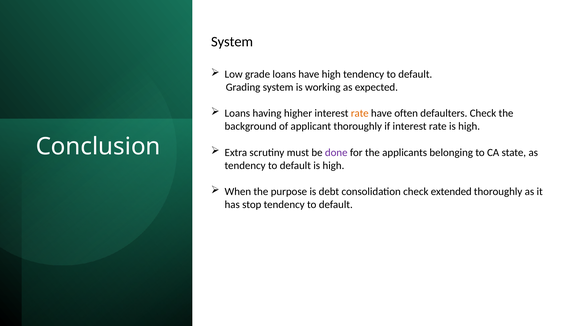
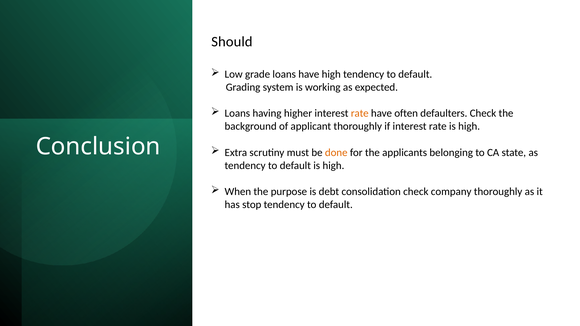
System at (232, 42): System -> Should
done colour: purple -> orange
extended: extended -> company
